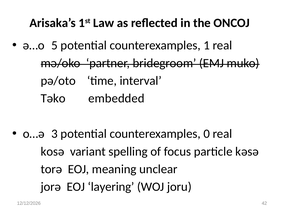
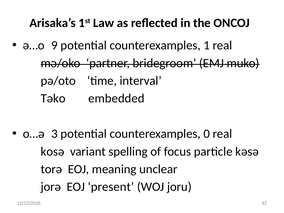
5: 5 -> 9
layering: layering -> present
